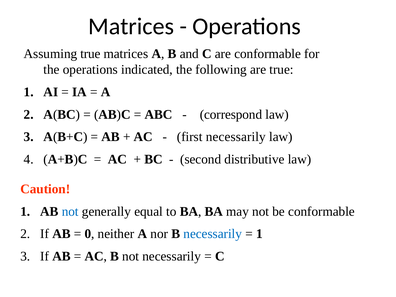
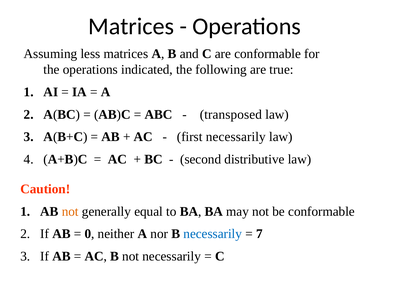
Assuming true: true -> less
correspond: correspond -> transposed
not at (70, 211) colour: blue -> orange
1 at (259, 234): 1 -> 7
